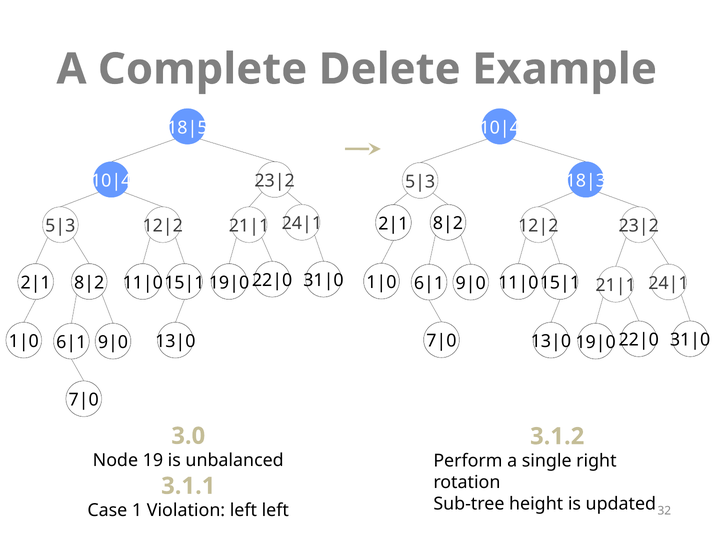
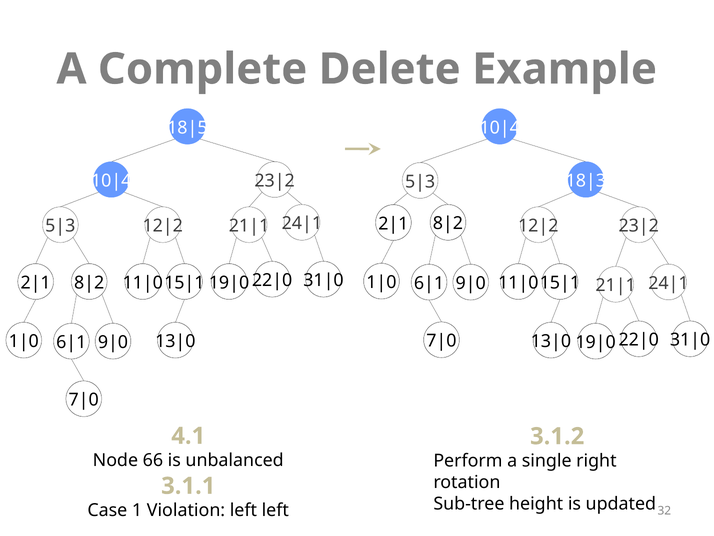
3.0: 3.0 -> 4.1
19: 19 -> 66
